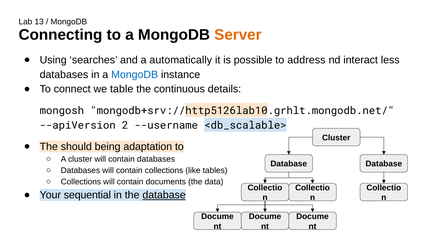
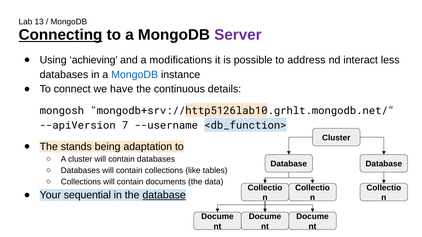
Connecting underline: none -> present
Server colour: orange -> purple
searches: searches -> achieving
automatically: automatically -> modifications
table: table -> have
2: 2 -> 7
<db_scalable>: <db_scalable> -> <db_function>
should: should -> stands
